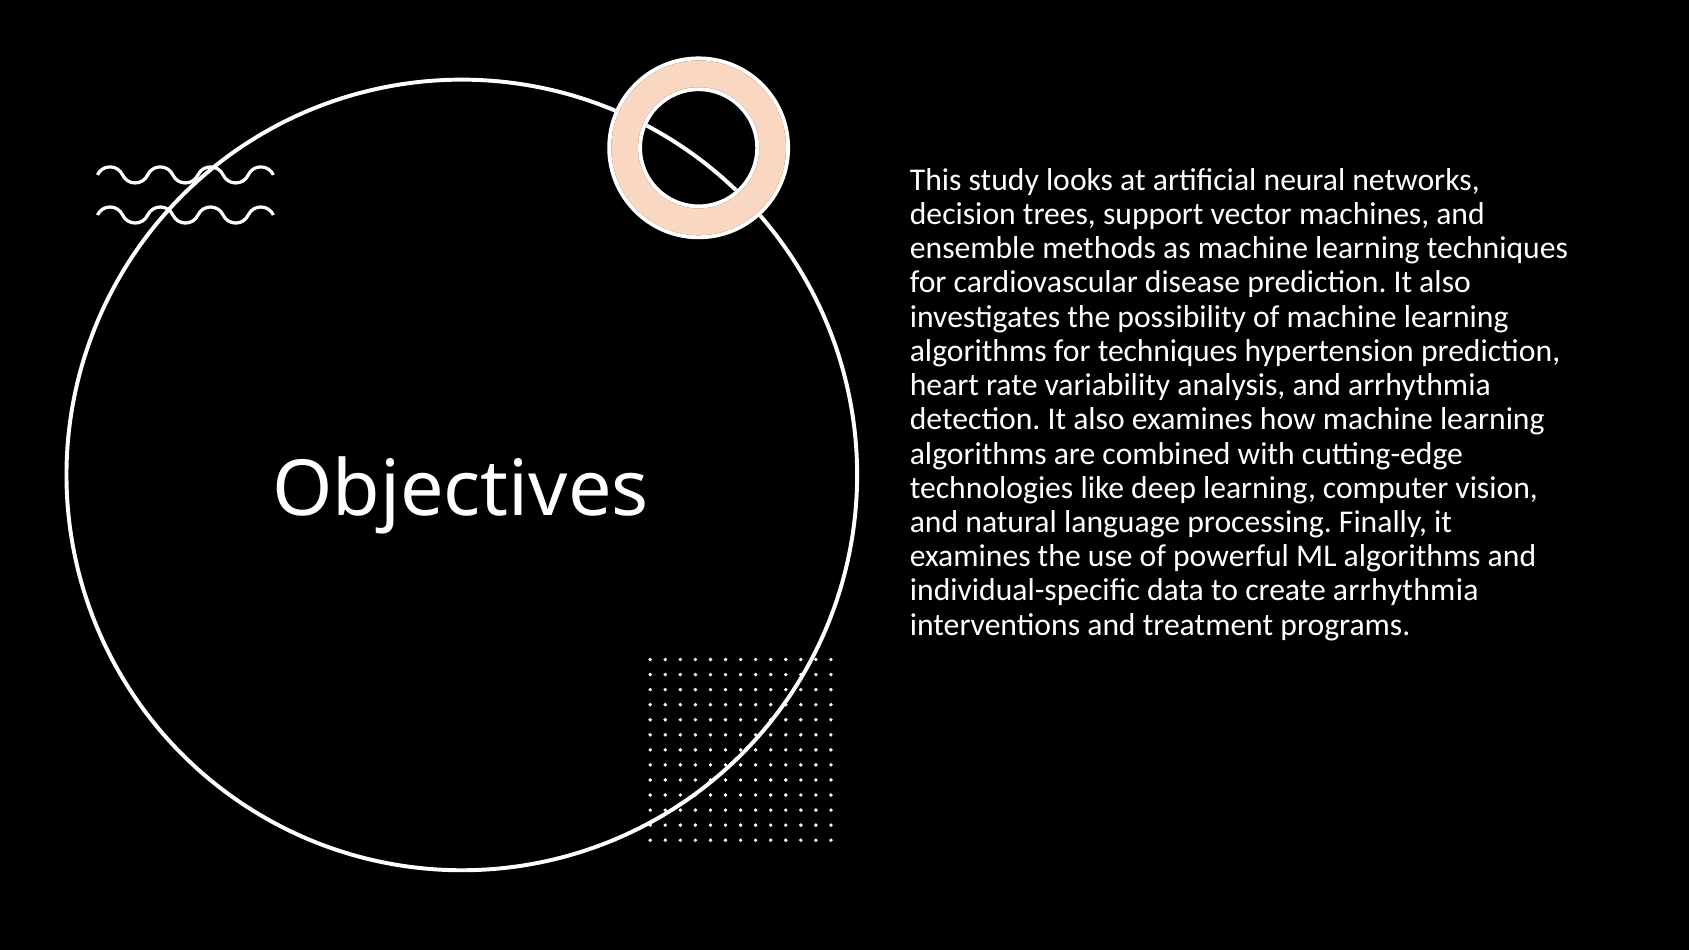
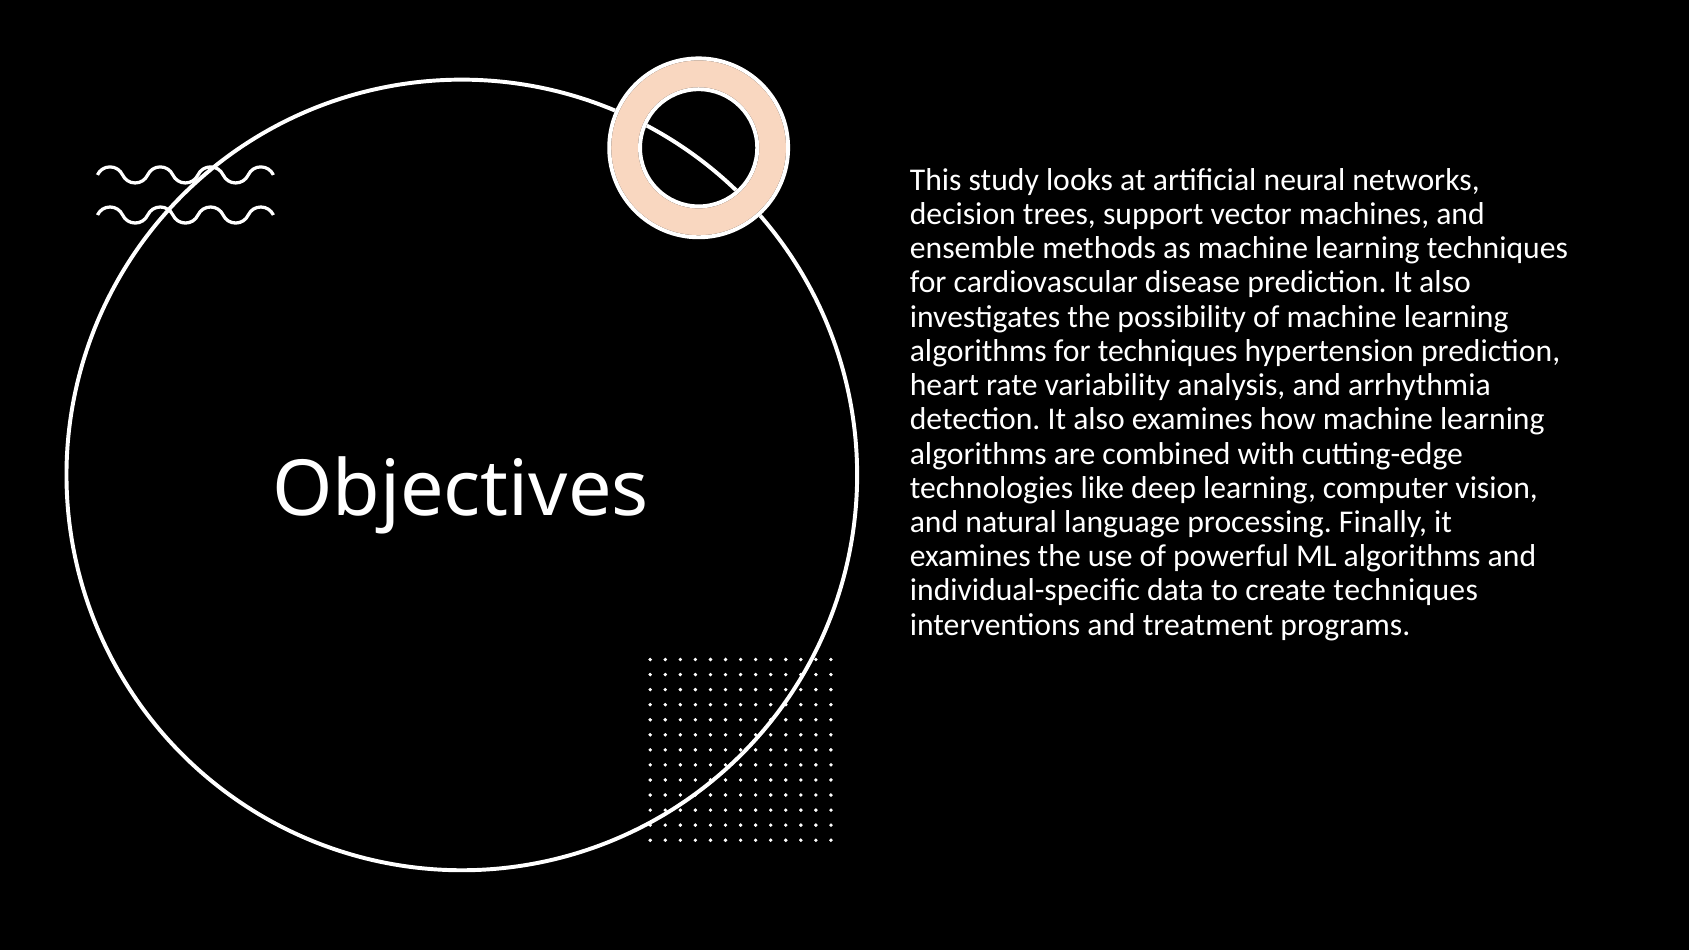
create arrhythmia: arrhythmia -> techniques
